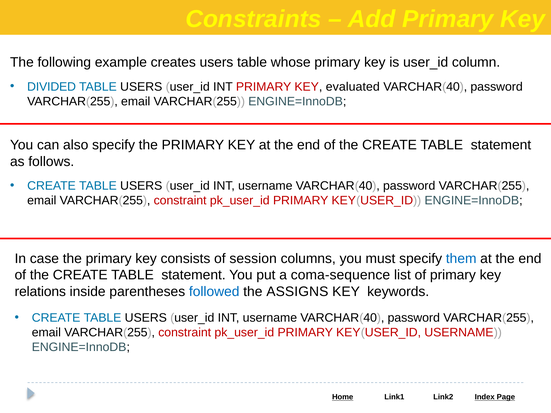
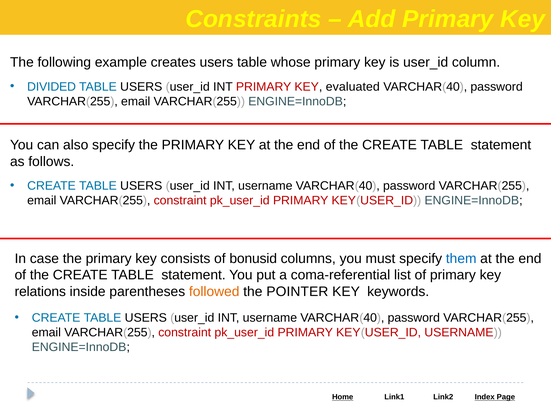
session: session -> bonusid
coma-sequence: coma-sequence -> coma-referential
followed colour: blue -> orange
ASSIGNS: ASSIGNS -> POINTER
